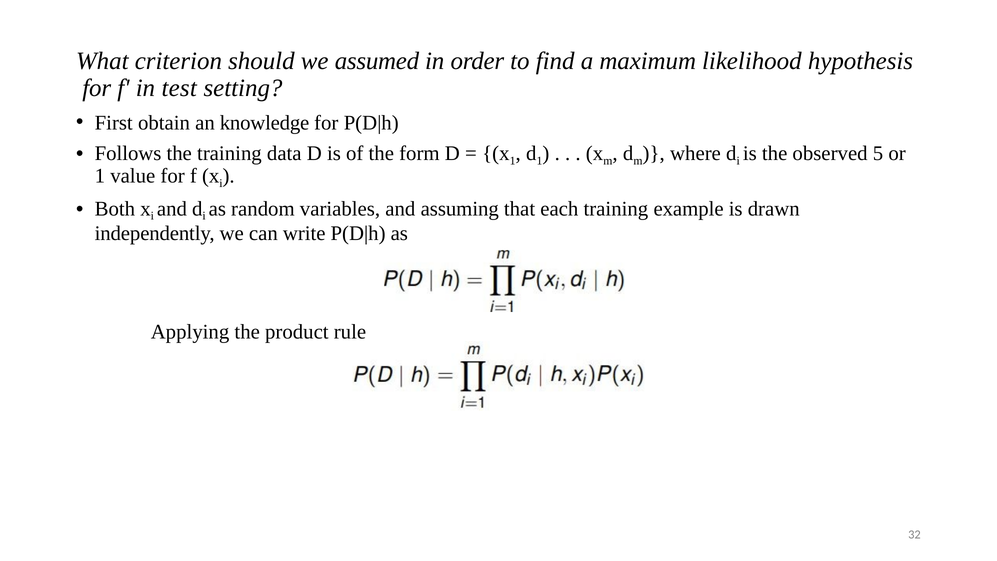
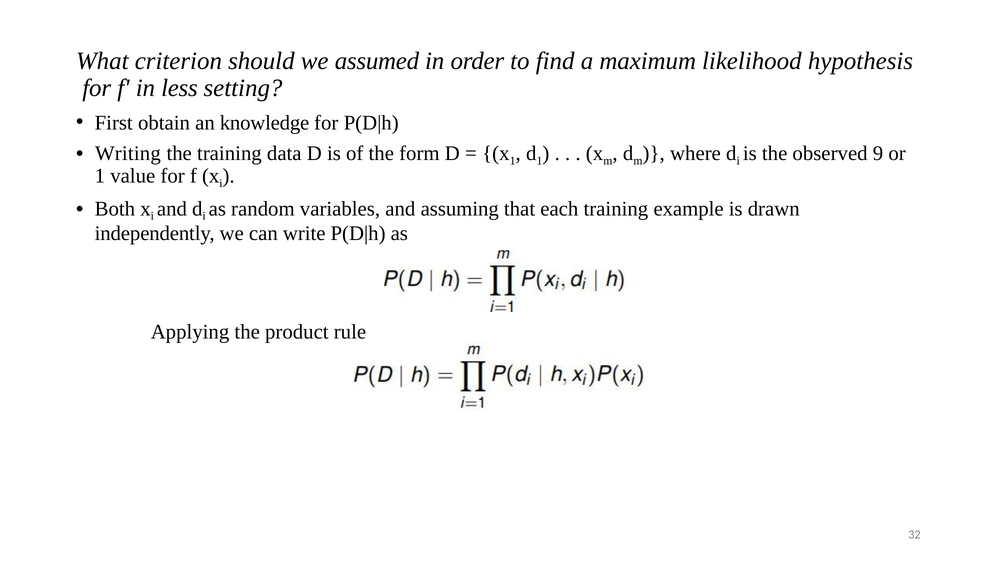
test: test -> less
Follows: Follows -> Writing
5: 5 -> 9
